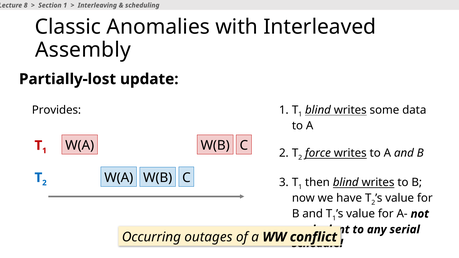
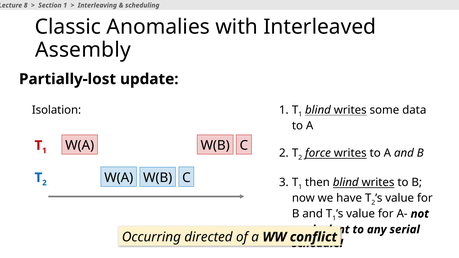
Provides: Provides -> Isolation
outages: outages -> directed
